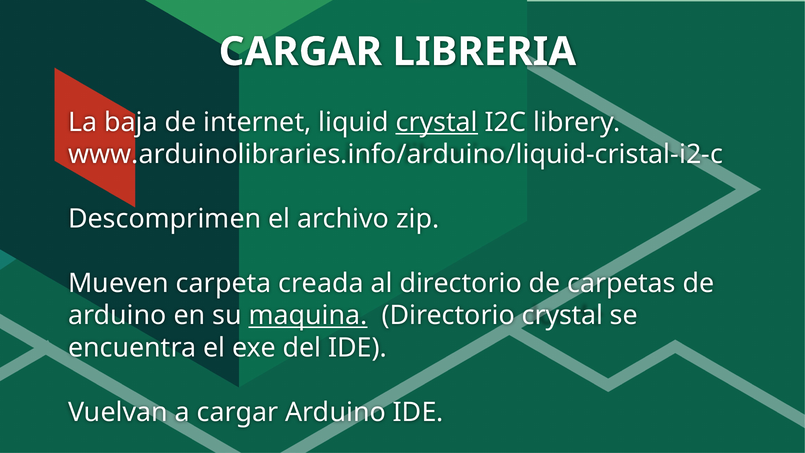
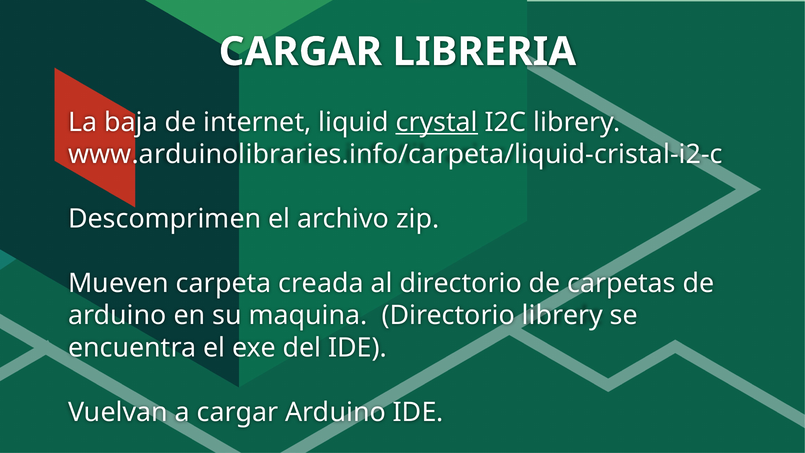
www.arduinolibraries.info/arduino/liquid-cristal-i2-c: www.arduinolibraries.info/arduino/liquid-cristal-i2-c -> www.arduinolibraries.info/carpeta/liquid-cristal-i2-c
maquina underline: present -> none
Directorio crystal: crystal -> librery
